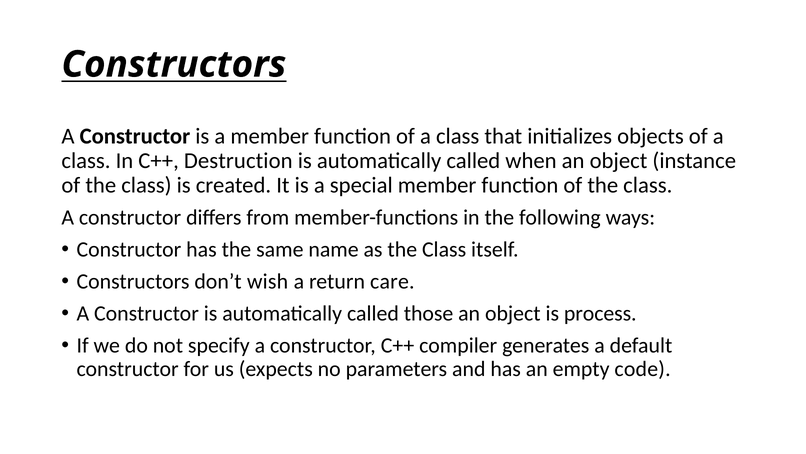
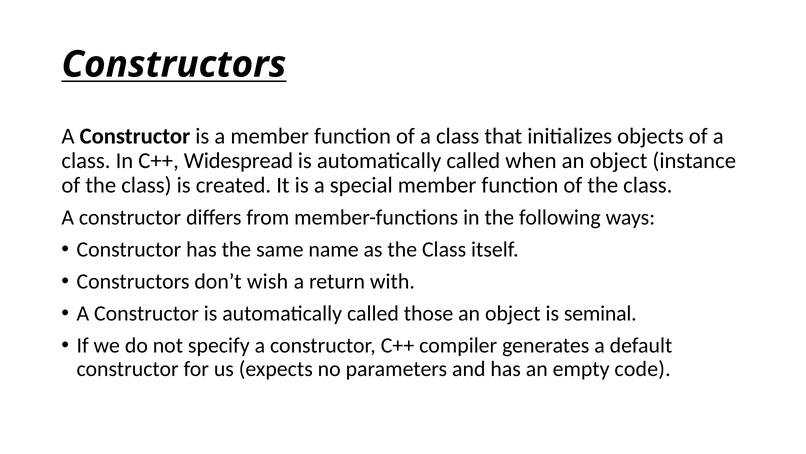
Destruction: Destruction -> Widespread
care: care -> with
process: process -> seminal
